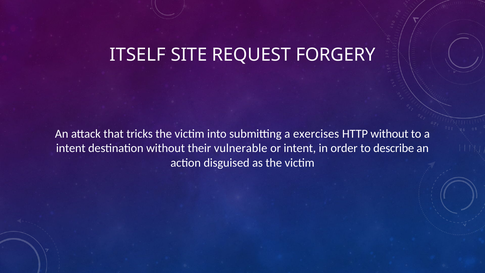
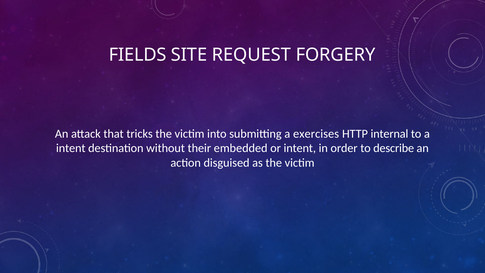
ITSELF: ITSELF -> FIELDS
HTTP without: without -> internal
vulnerable: vulnerable -> embedded
